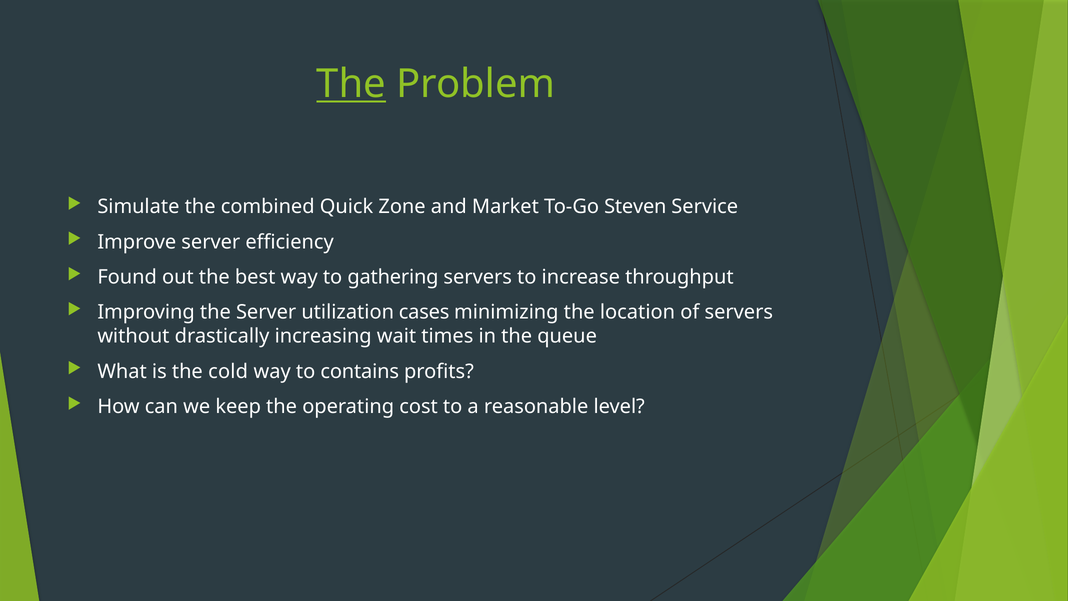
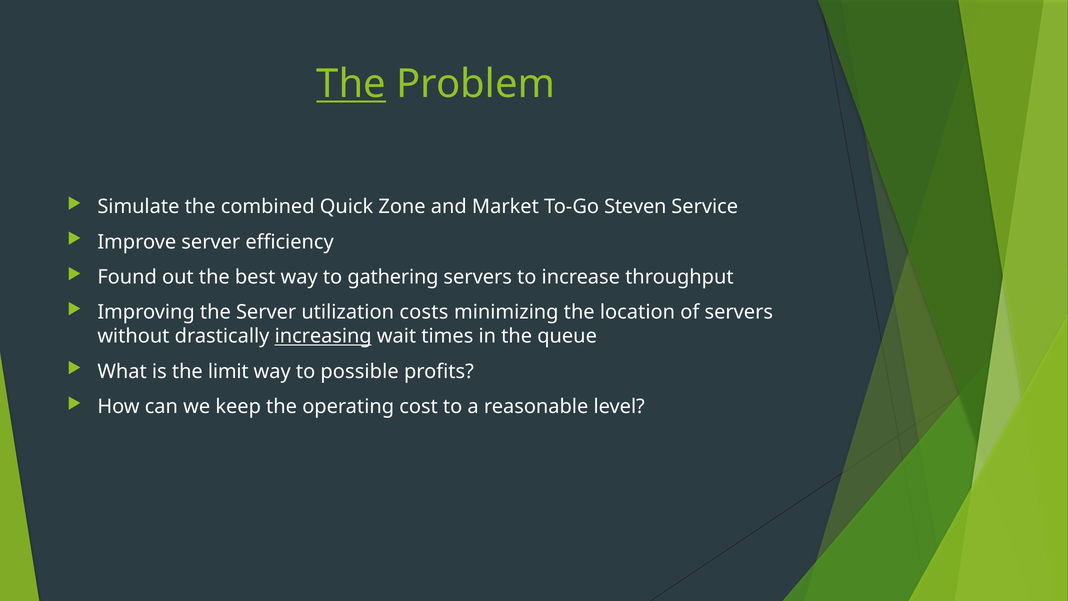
cases: cases -> costs
increasing underline: none -> present
cold: cold -> limit
contains: contains -> possible
